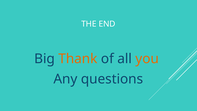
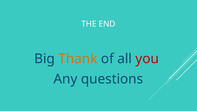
you colour: orange -> red
